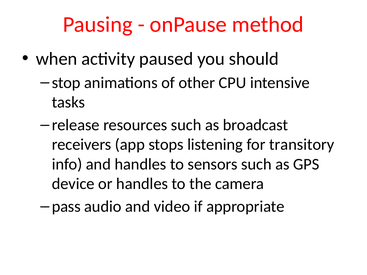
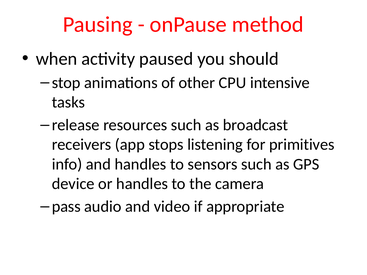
transitory: transitory -> primitives
